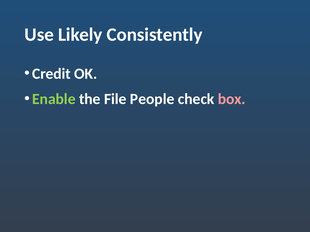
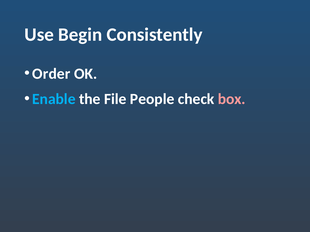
Likely: Likely -> Begin
Credit: Credit -> Order
Enable colour: light green -> light blue
